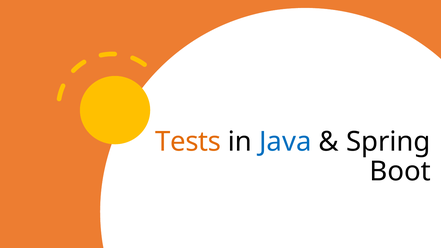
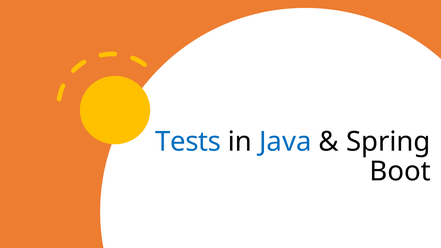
Tests colour: orange -> blue
